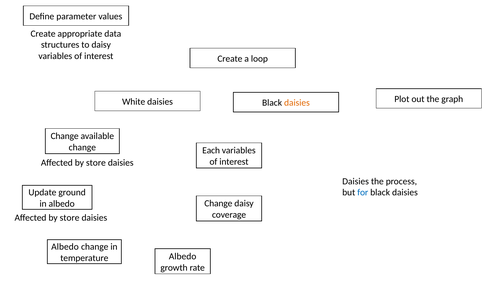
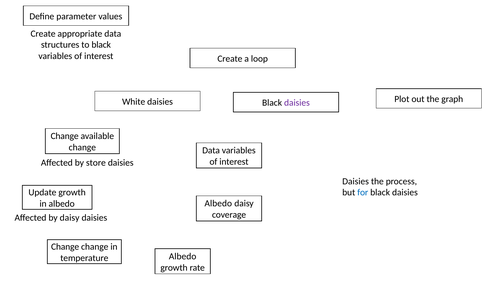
to daisy: daisy -> black
daisies at (297, 103) colour: orange -> purple
Each at (211, 150): Each -> Data
Update ground: ground -> growth
Change at (218, 203): Change -> Albedo
store at (70, 217): store -> daisy
Albedo at (65, 246): Albedo -> Change
